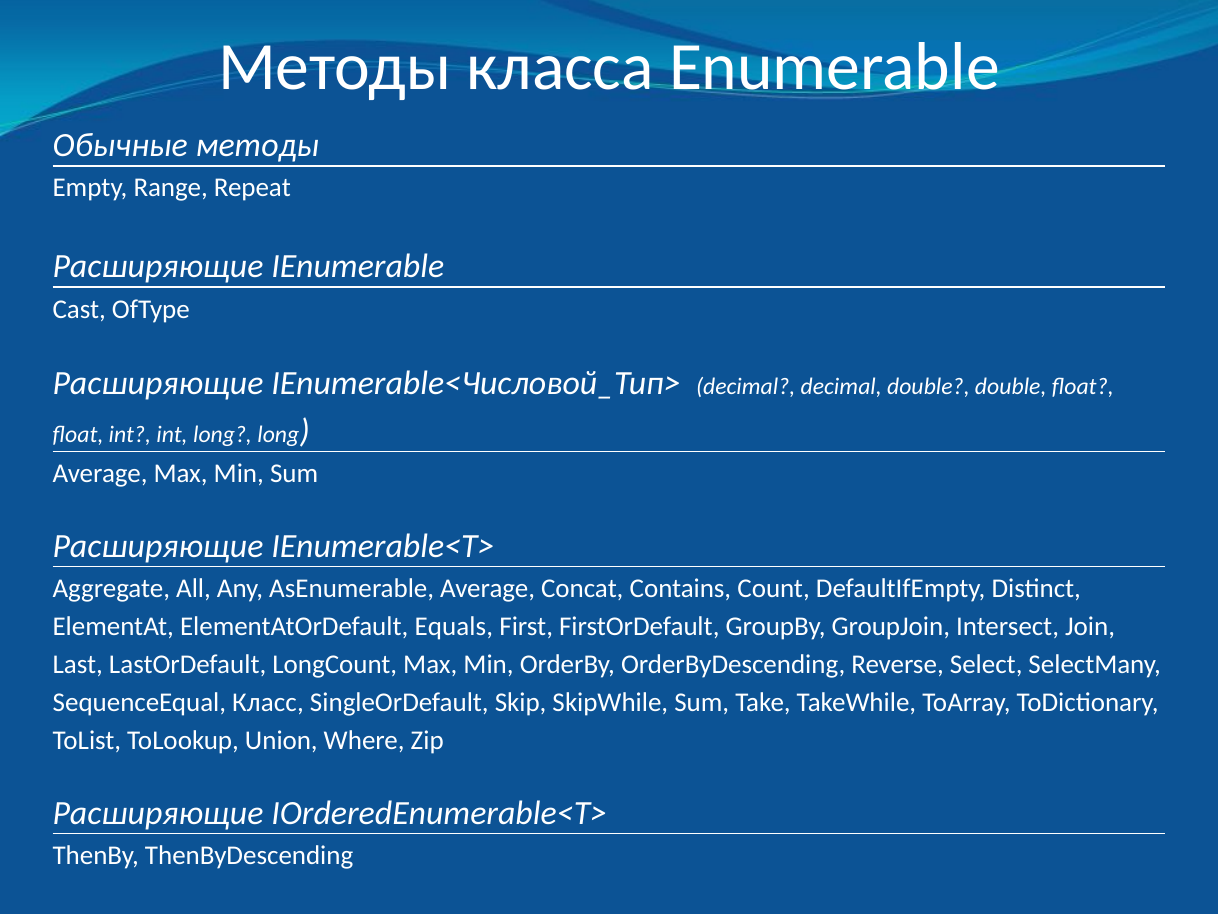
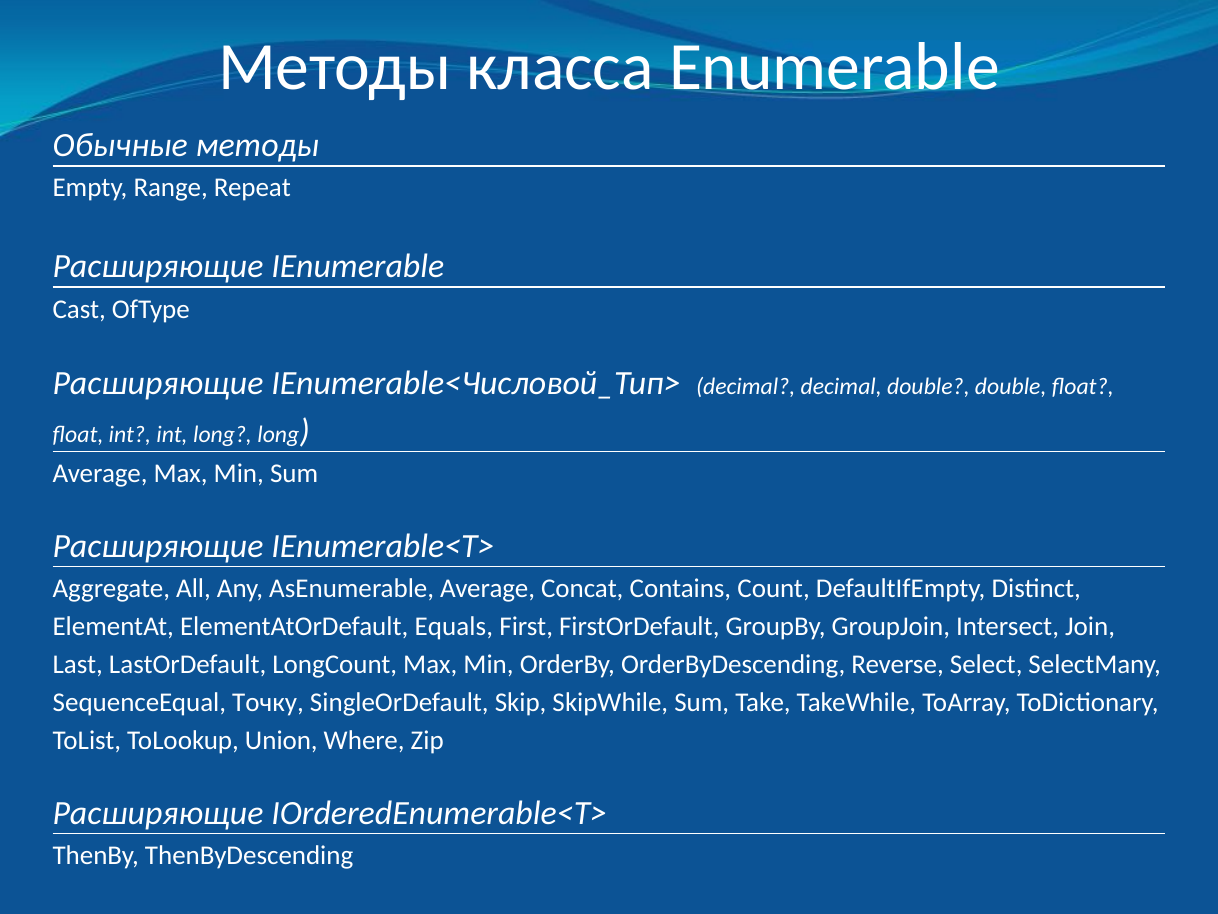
Класс: Класс -> Точку
